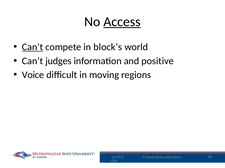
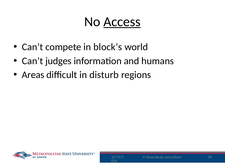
Can’t at (33, 47) underline: present -> none
positive: positive -> humans
Voice: Voice -> Areas
moving: moving -> disturb
